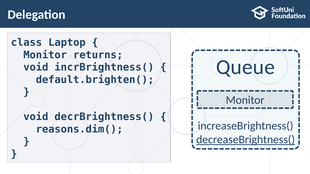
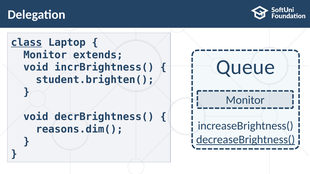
class underline: none -> present
returns: returns -> extends
default.brighten(: default.brighten( -> student.brighten(
